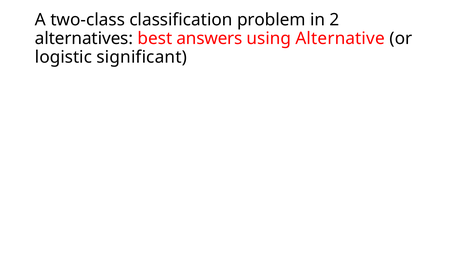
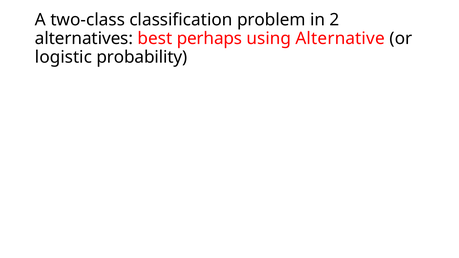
answers: answers -> perhaps
significant: significant -> probability
